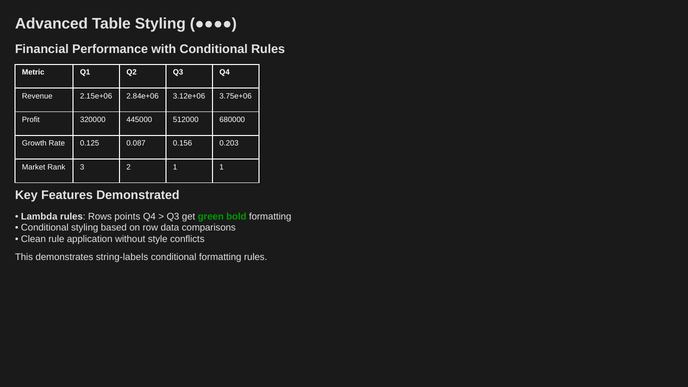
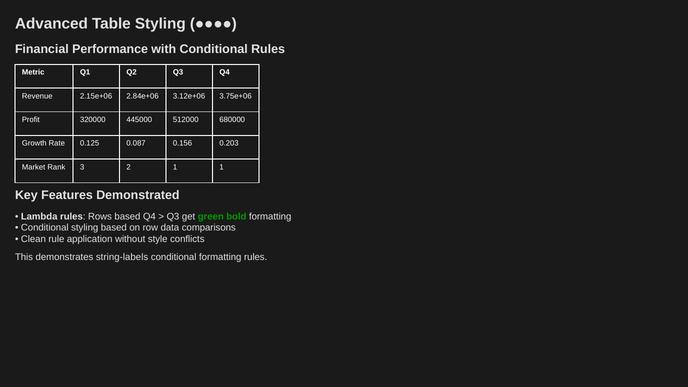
Rows points: points -> based
